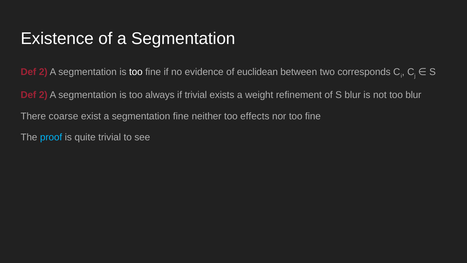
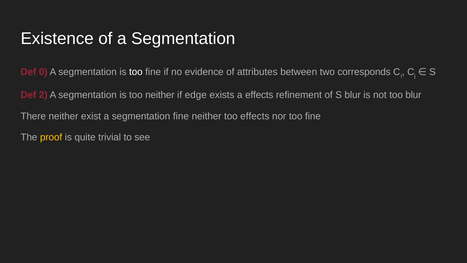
2 at (43, 72): 2 -> 0
euclidean: euclidean -> attributes
too always: always -> neither
if trivial: trivial -> edge
a weight: weight -> effects
There coarse: coarse -> neither
proof colour: light blue -> yellow
